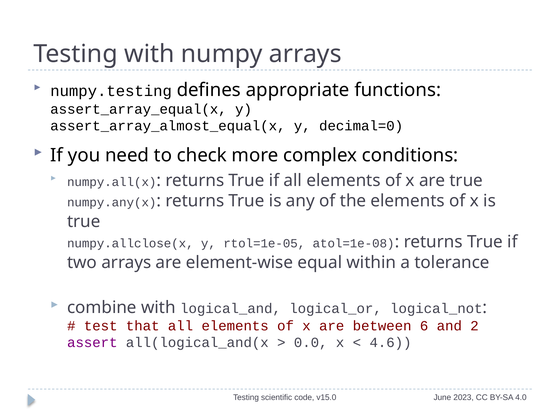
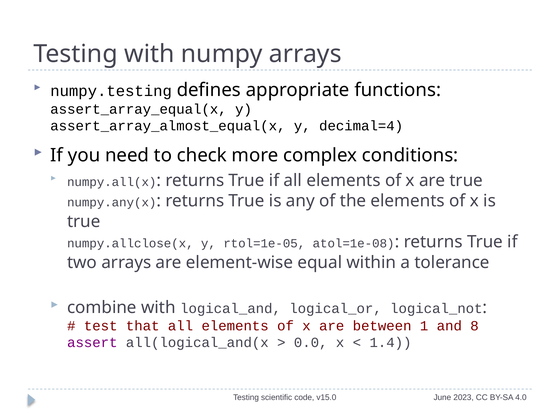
decimal=0: decimal=0 -> decimal=4
6: 6 -> 1
2: 2 -> 8
4.6: 4.6 -> 1.4
